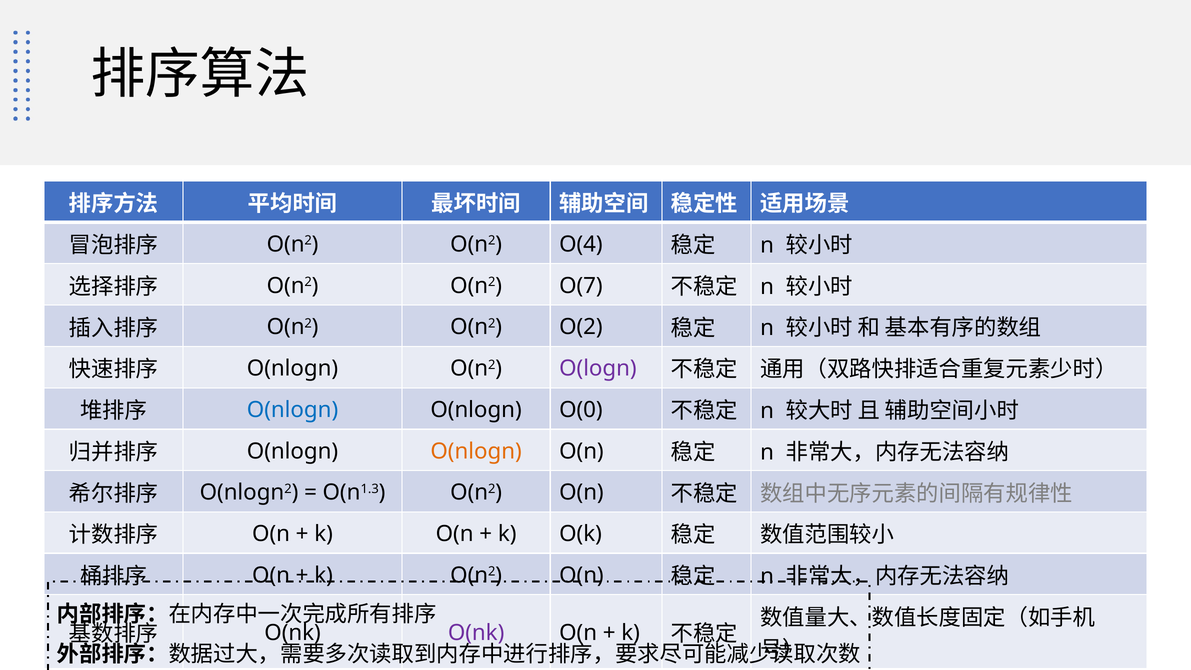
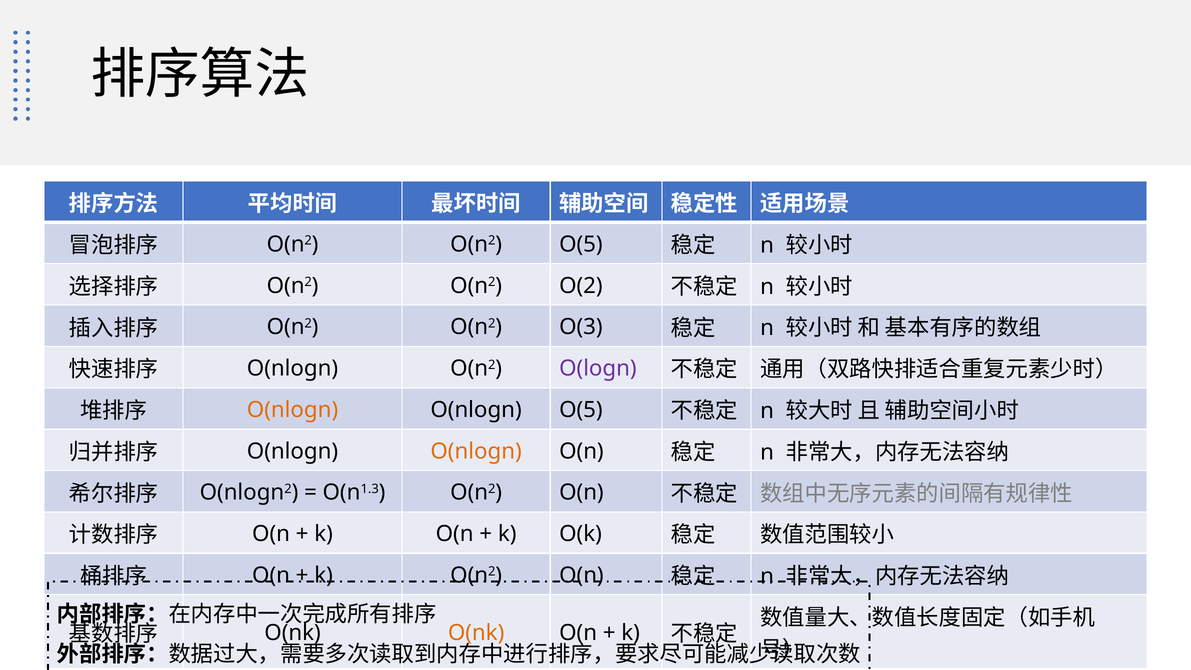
O(n2 O(4: O(4 -> O(5
O(7: O(7 -> O(2
O(2: O(2 -> O(3
O(nlogn at (293, 410) colour: blue -> orange
O(nlogn O(0: O(0 -> O(5
O(nk at (476, 633) colour: purple -> orange
